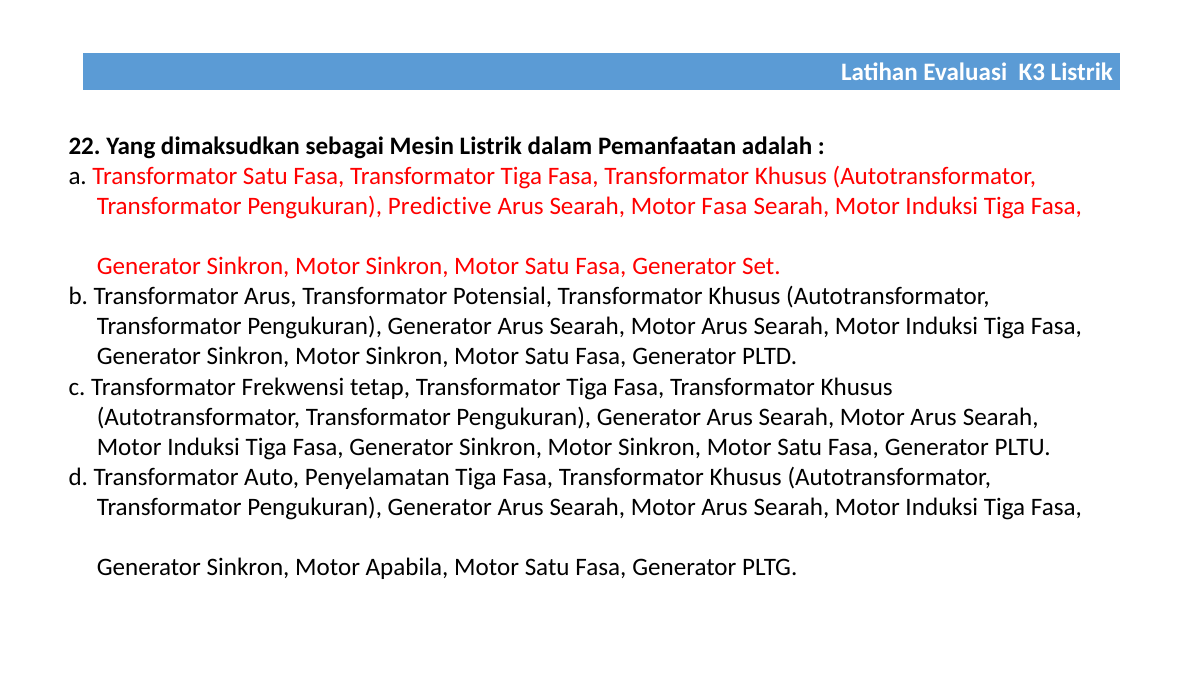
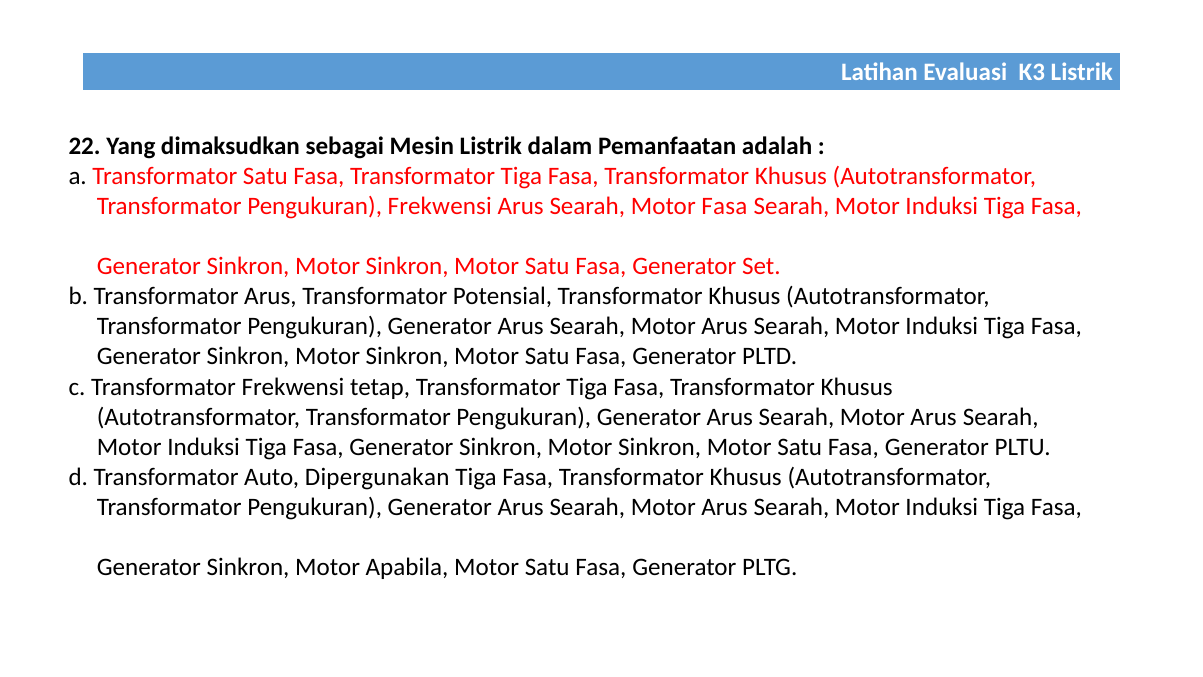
Pengukuran Predictive: Predictive -> Frekwensi
Penyelamatan: Penyelamatan -> Dipergunakan
